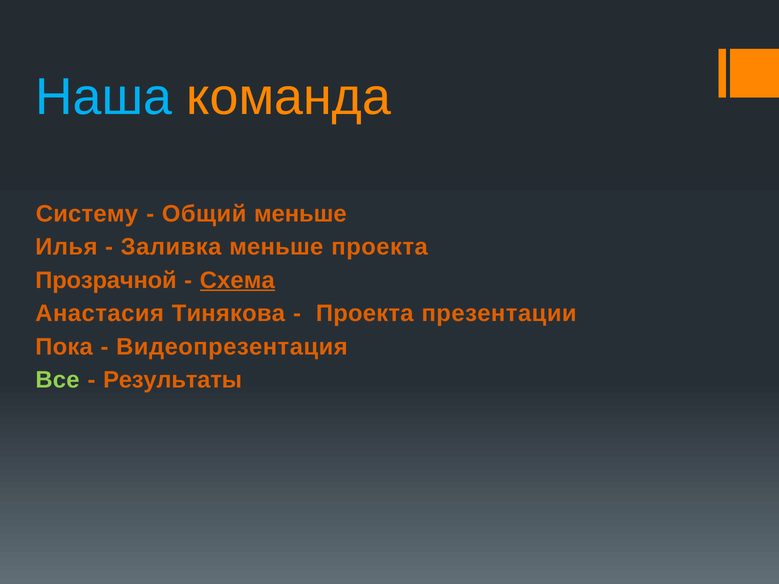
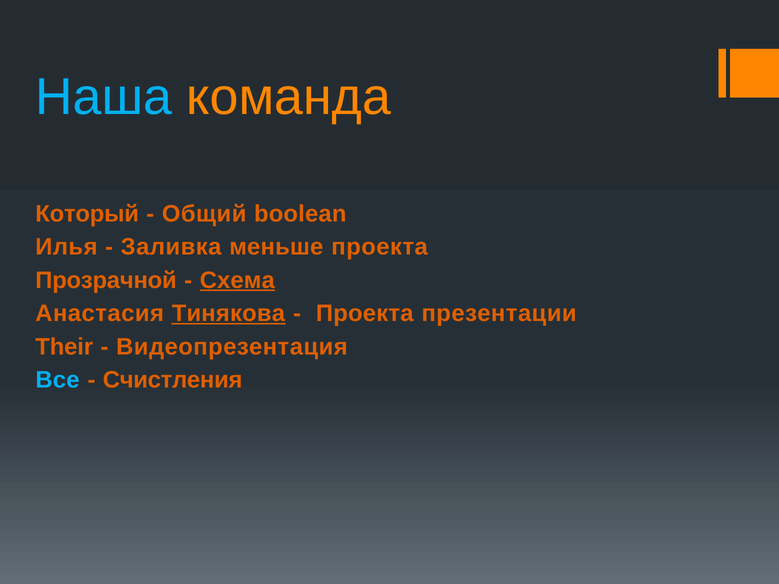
Систему: Систему -> Который
Общий меньше: меньше -> boolean
Тинякова underline: none -> present
Пока: Пока -> Their
Все colour: light green -> light blue
Результаты: Результаты -> Счистления
